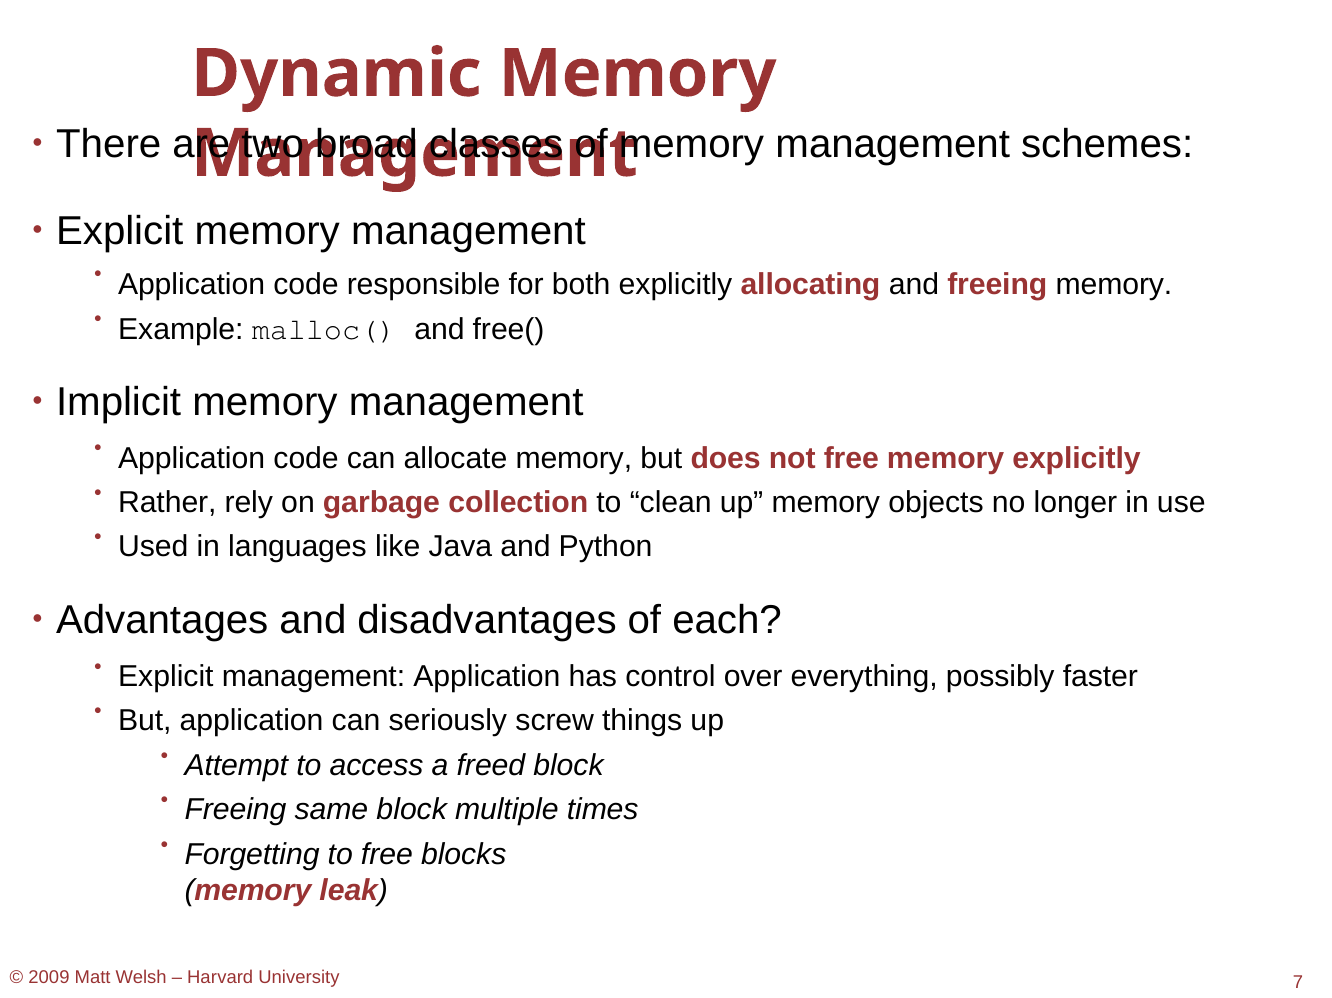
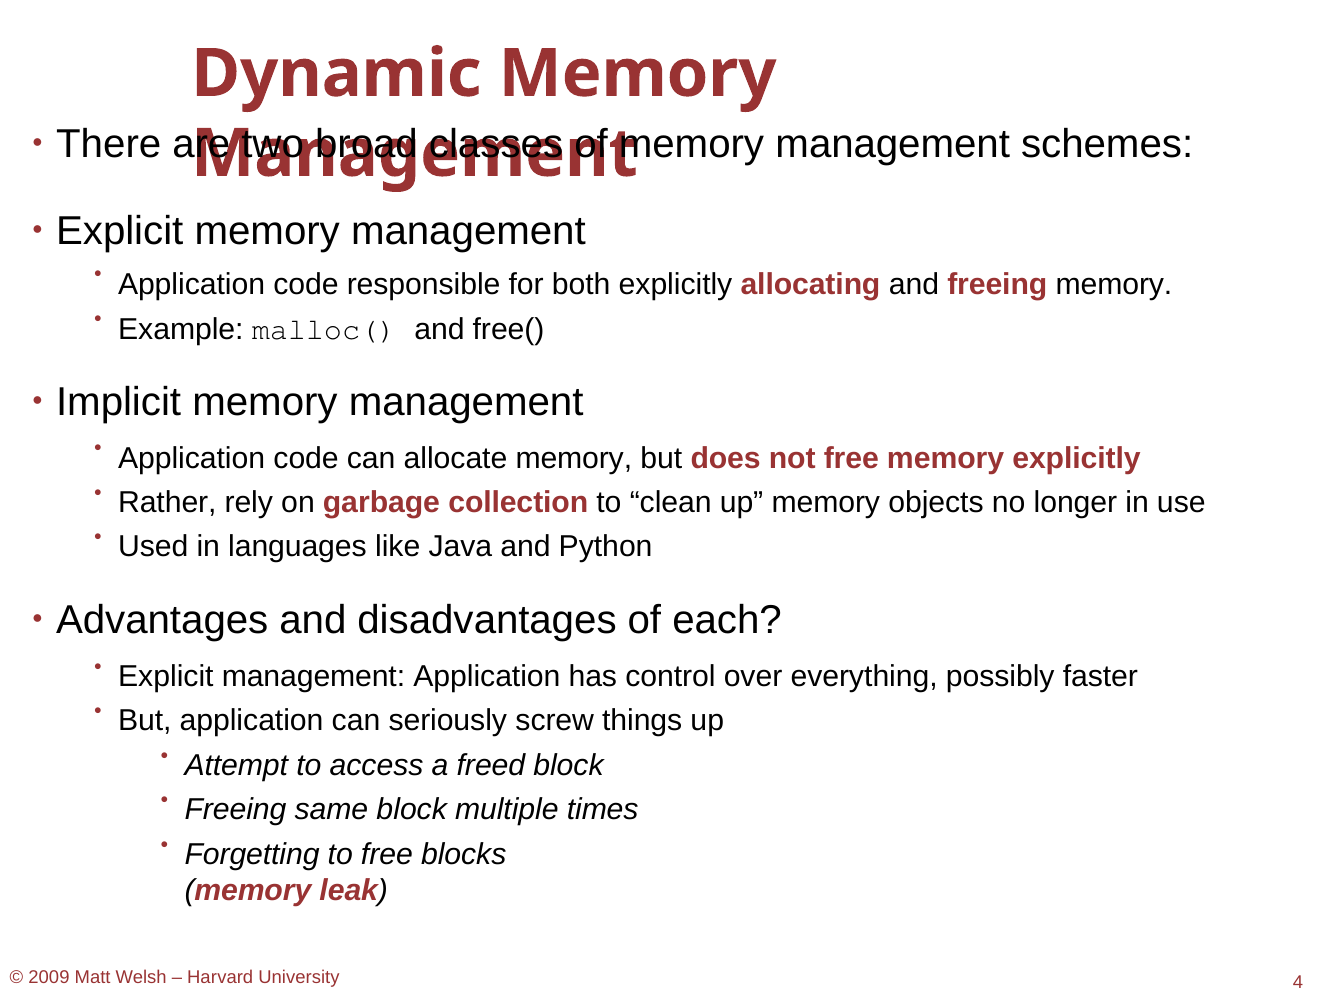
7: 7 -> 4
